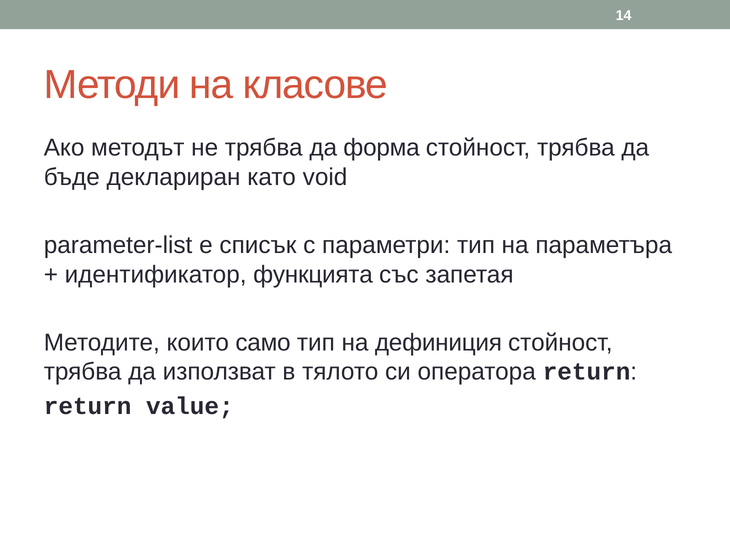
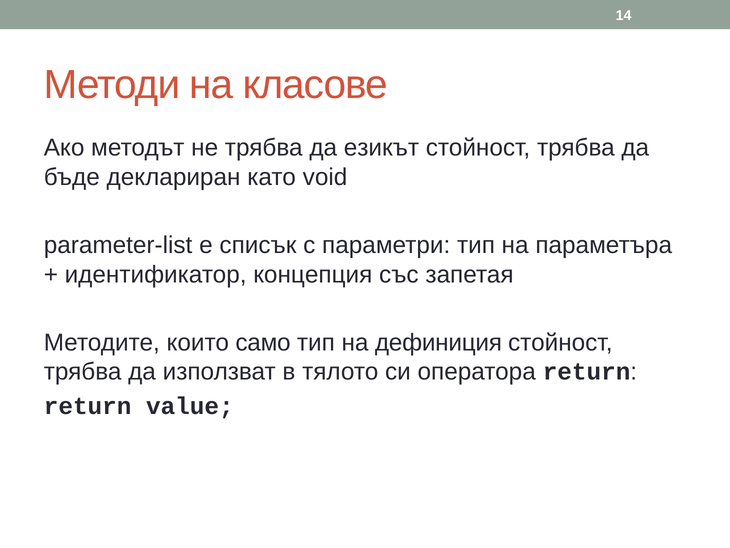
форма: форма -> езикът
функцията: функцията -> концепция
